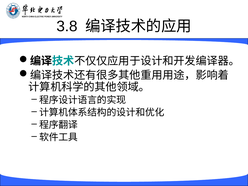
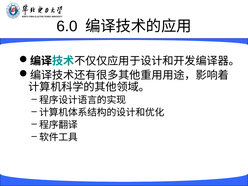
3.8: 3.8 -> 6.0
